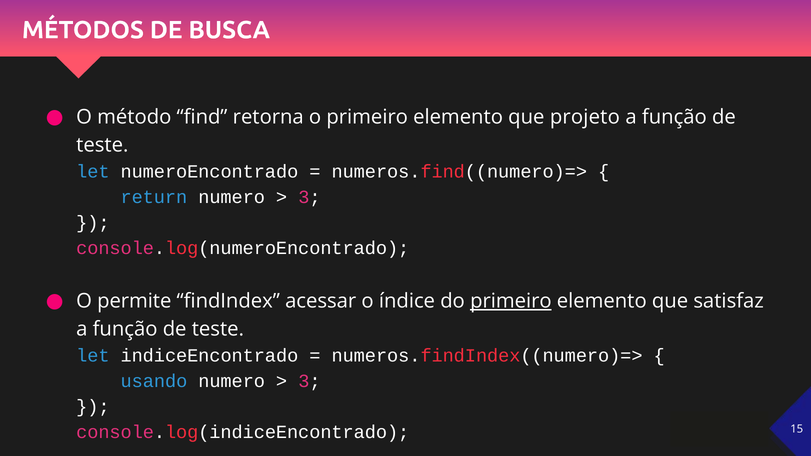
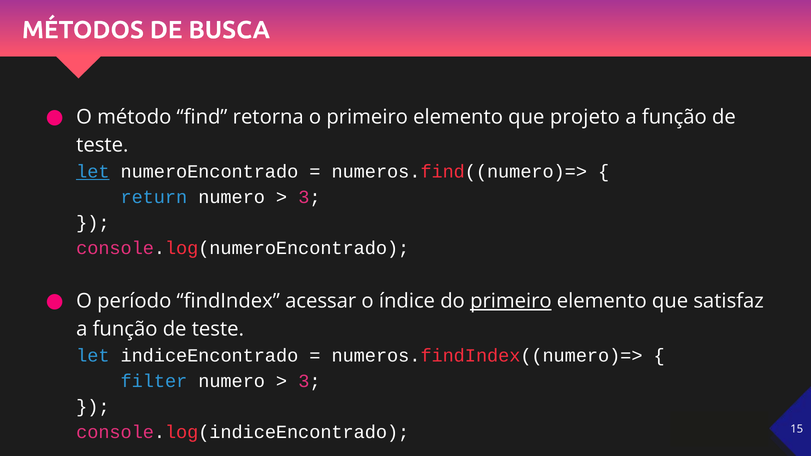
let at (93, 172) underline: none -> present
permite: permite -> período
usando: usando -> filter
